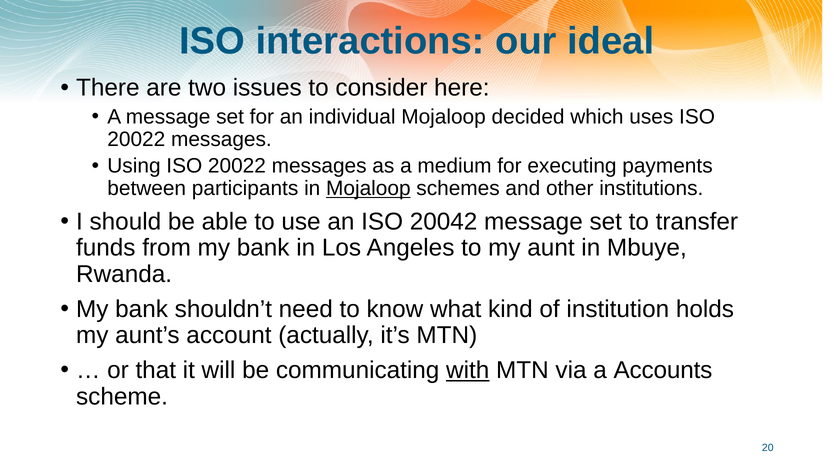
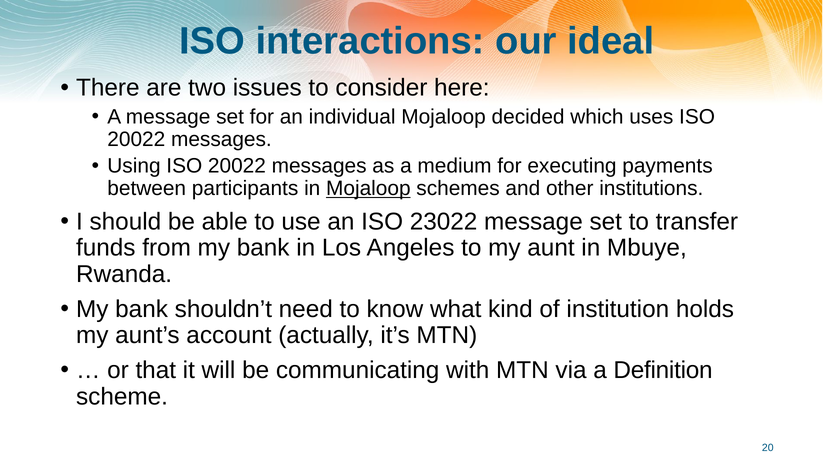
20042: 20042 -> 23022
with underline: present -> none
Accounts: Accounts -> Definition
